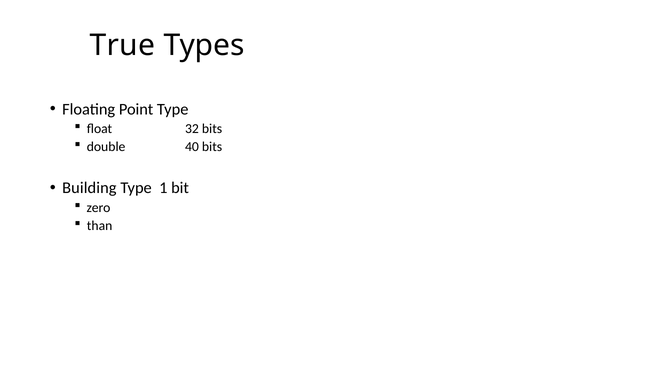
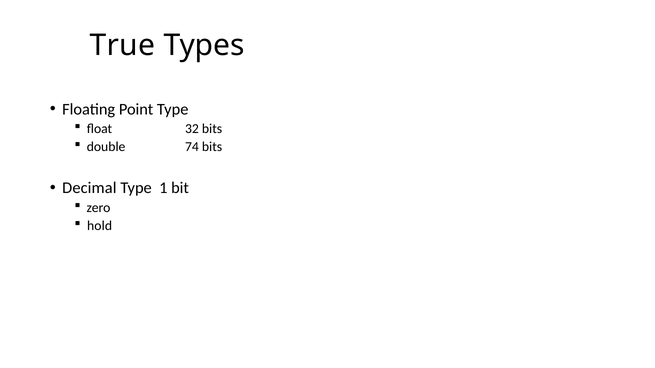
40: 40 -> 74
Building: Building -> Decimal
than: than -> hold
